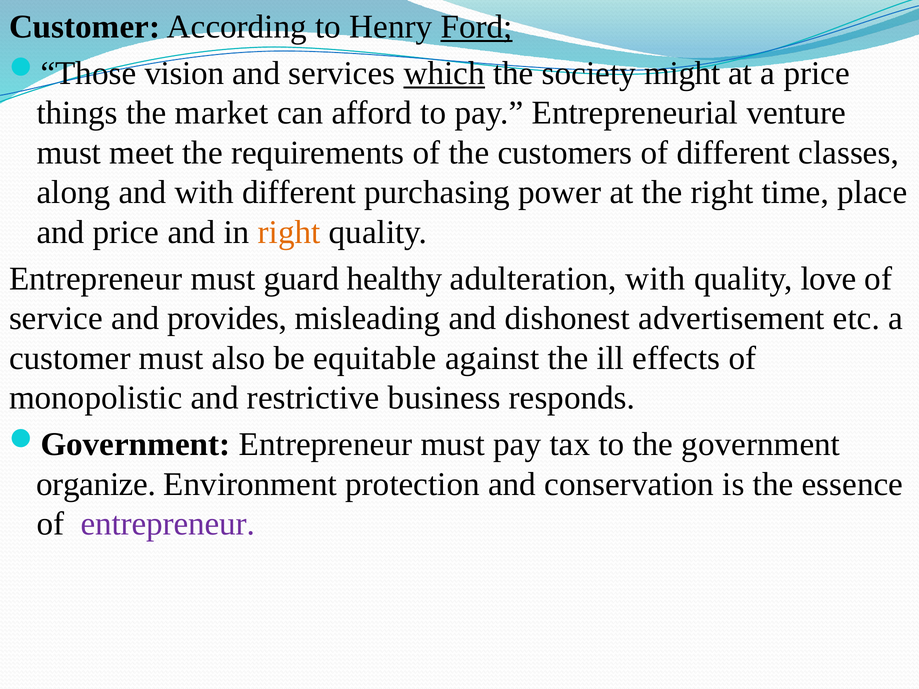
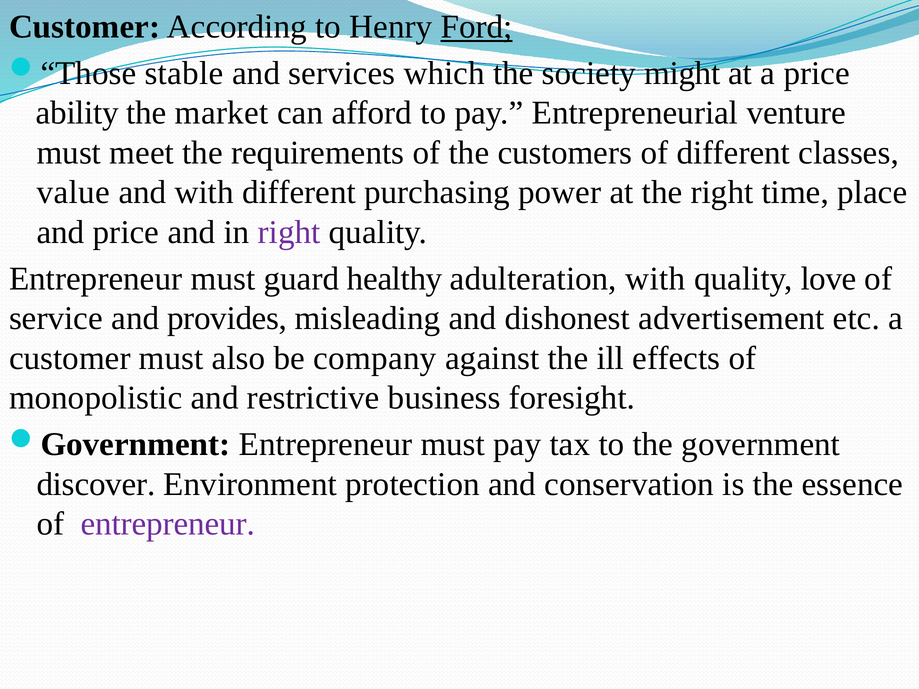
vision: vision -> stable
which underline: present -> none
things: things -> ability
along: along -> value
right at (289, 232) colour: orange -> purple
equitable: equitable -> company
responds: responds -> foresight
organize: organize -> discover
